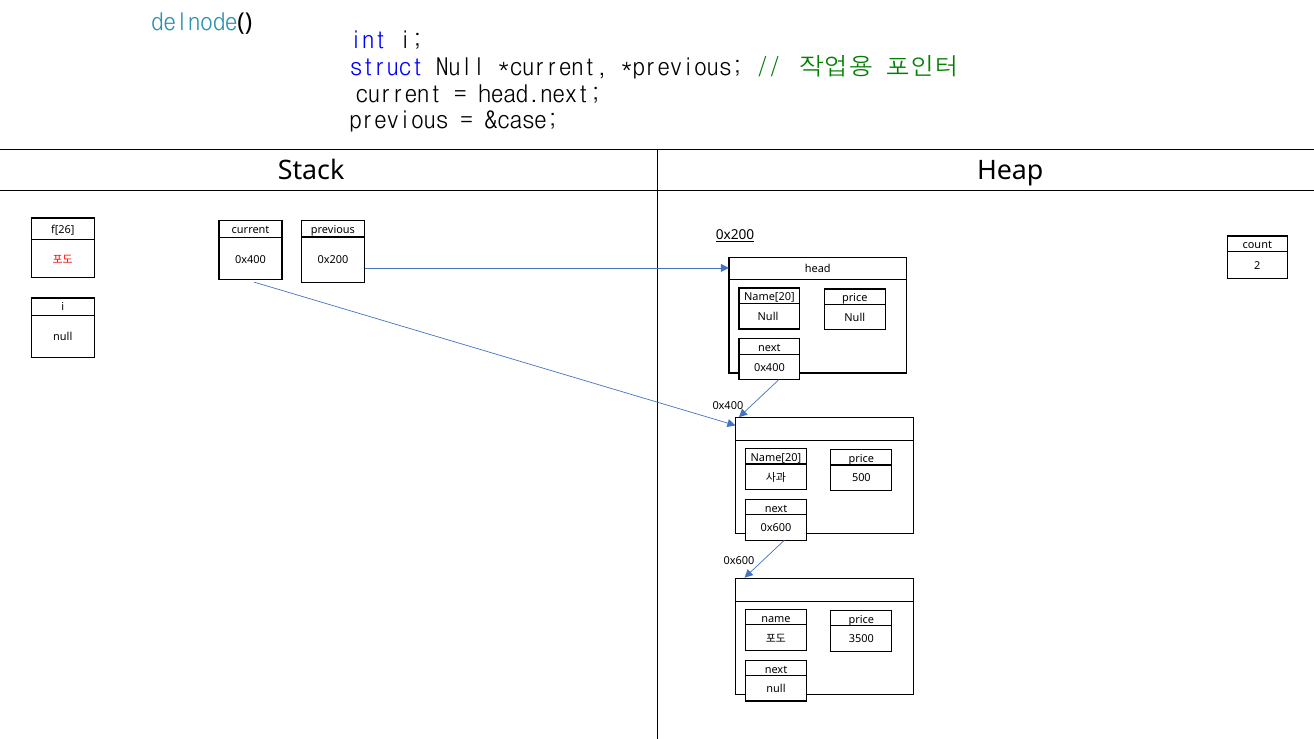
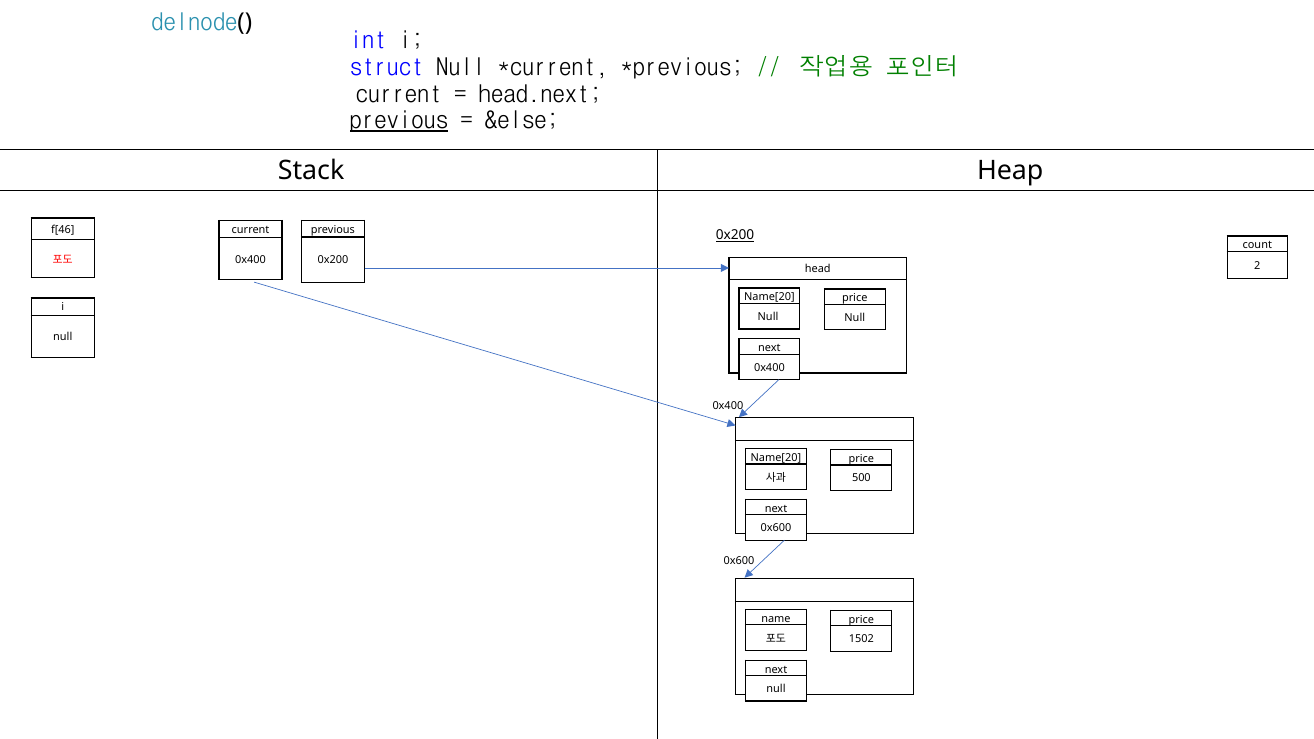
previous at (399, 121) underline: none -> present
&case: &case -> &else
f[26: f[26 -> f[46
3500: 3500 -> 1502
